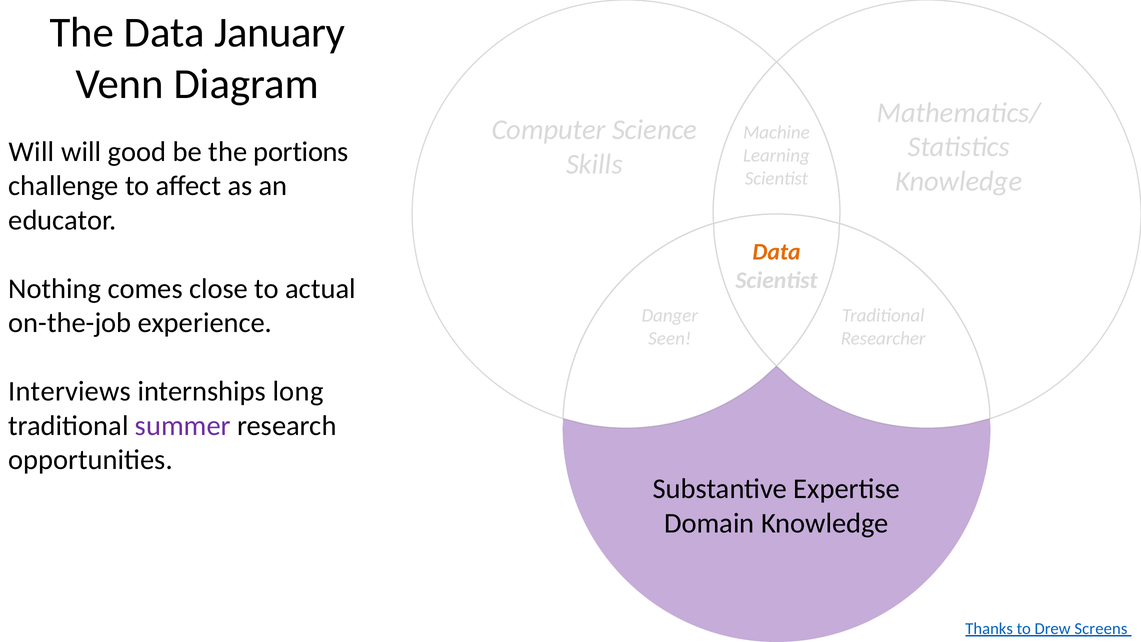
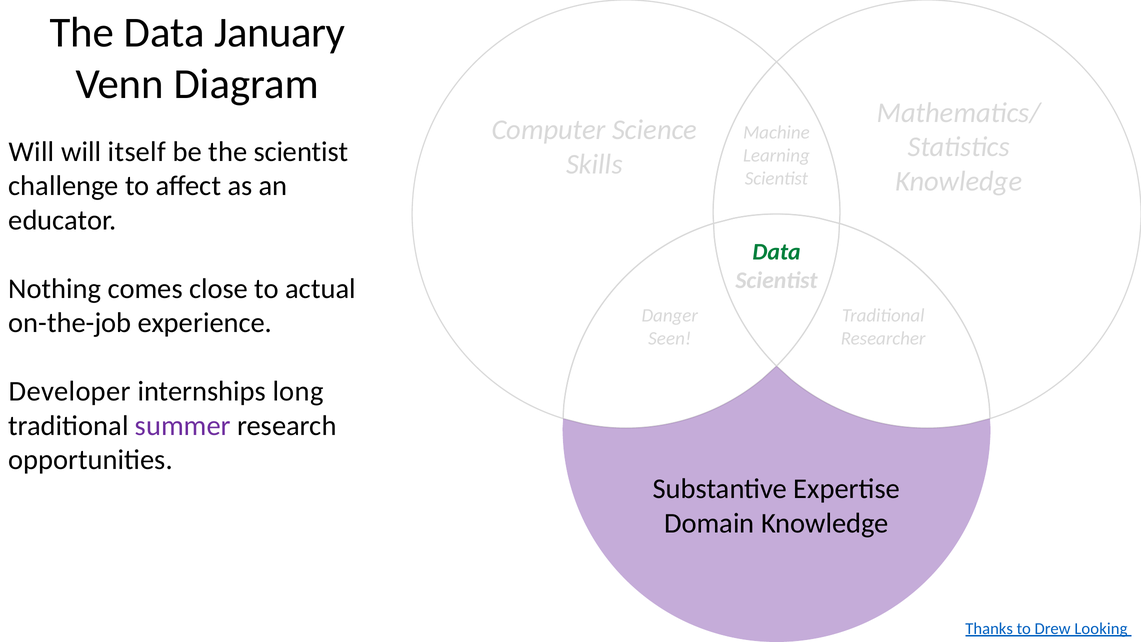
good: good -> itself
the portions: portions -> scientist
Data at (777, 252) colour: orange -> green
Interviews: Interviews -> Developer
Screens: Screens -> Looking
